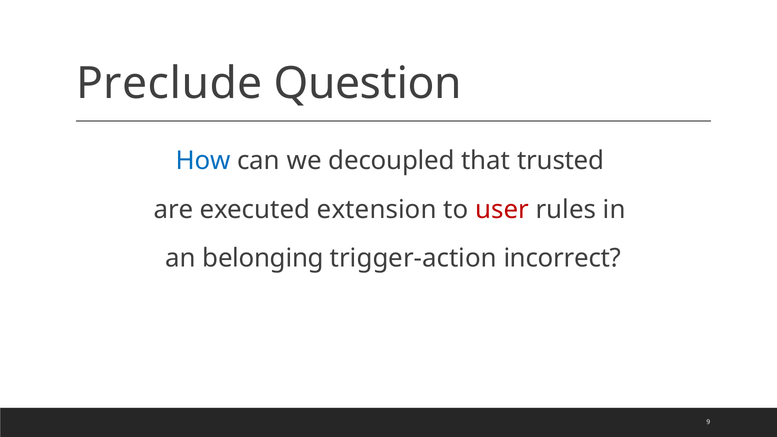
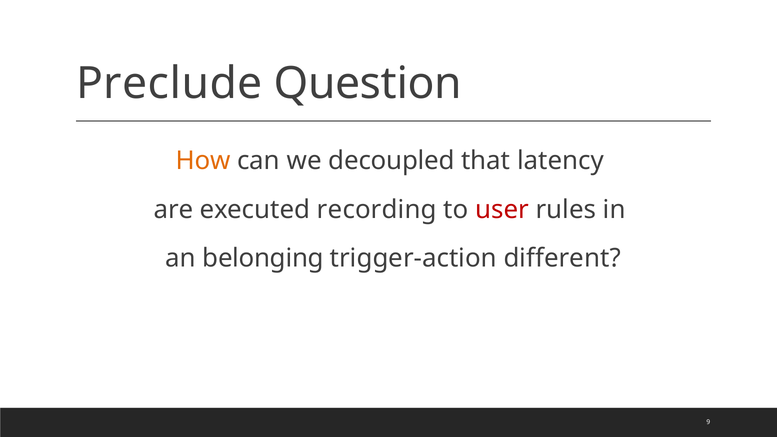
How colour: blue -> orange
trusted: trusted -> latency
extension: extension -> recording
incorrect: incorrect -> different
